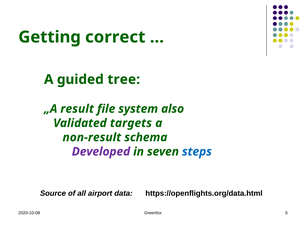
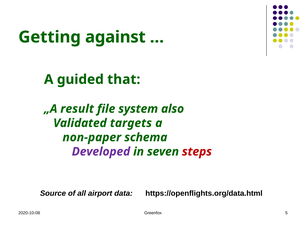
correct: correct -> against
tree: tree -> that
non-result: non-result -> non-paper
steps colour: blue -> red
